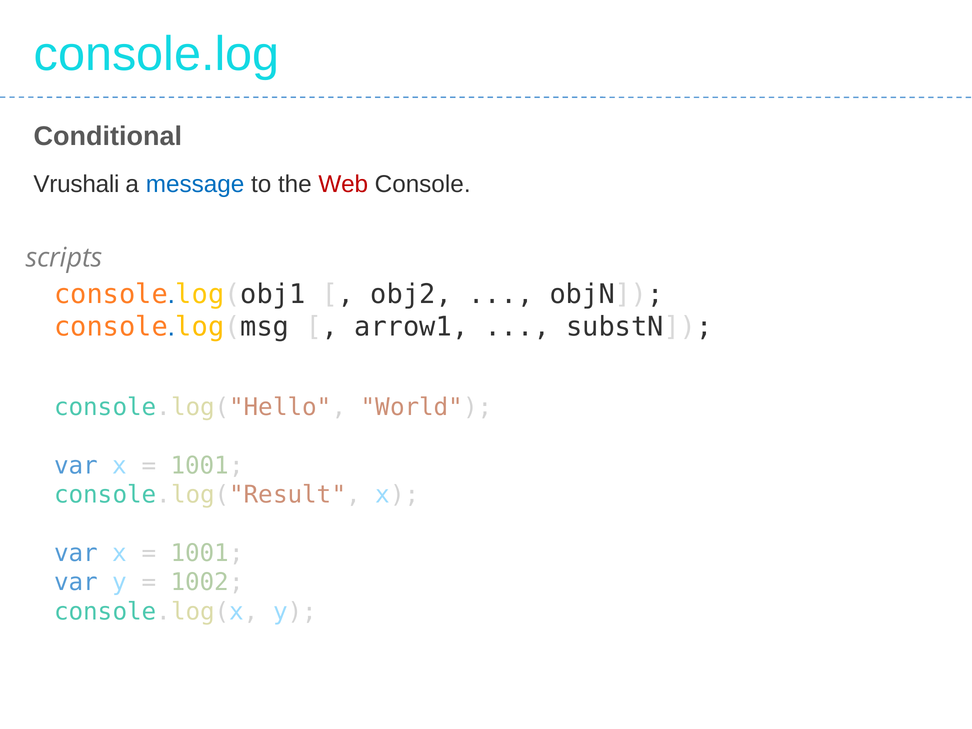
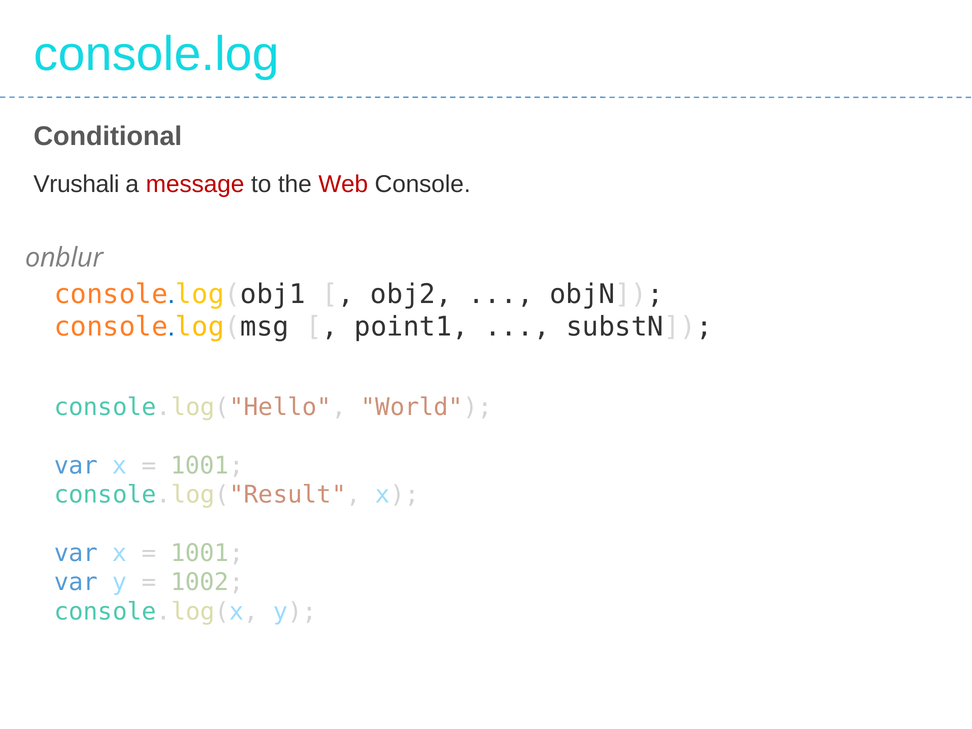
message colour: blue -> red
scripts: scripts -> onblur
arrow1: arrow1 -> point1
